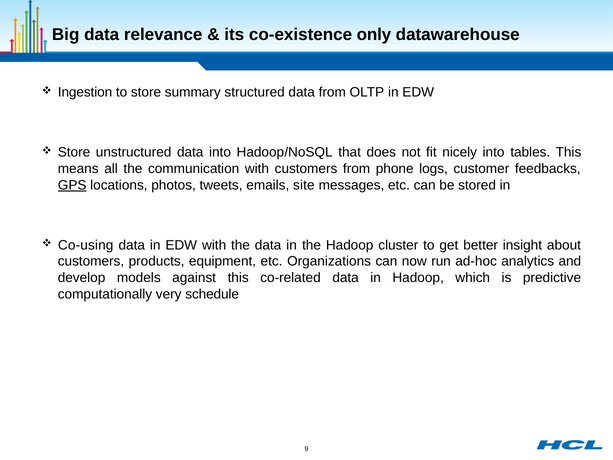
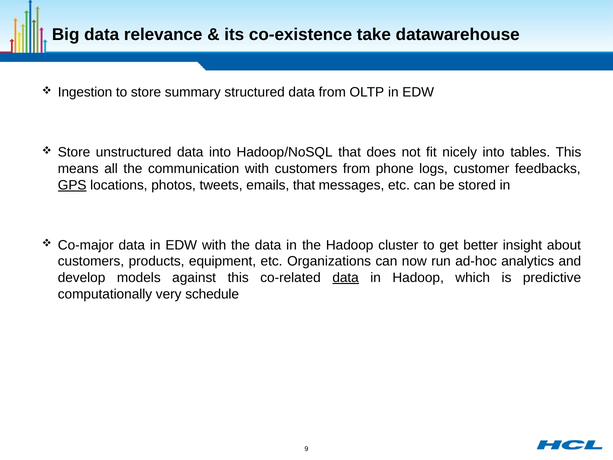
only: only -> take
emails site: site -> that
Co-using: Co-using -> Co-major
data at (346, 278) underline: none -> present
